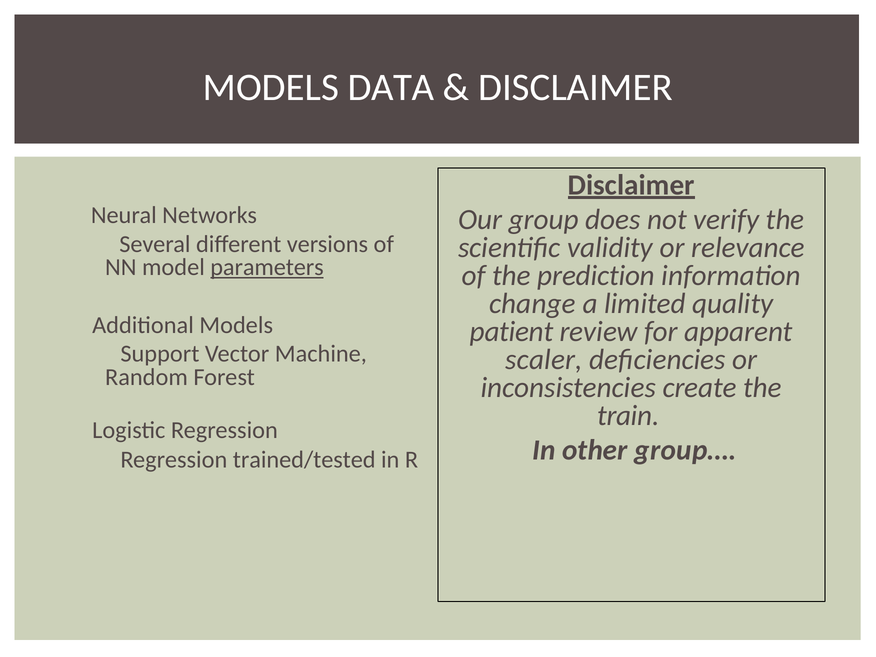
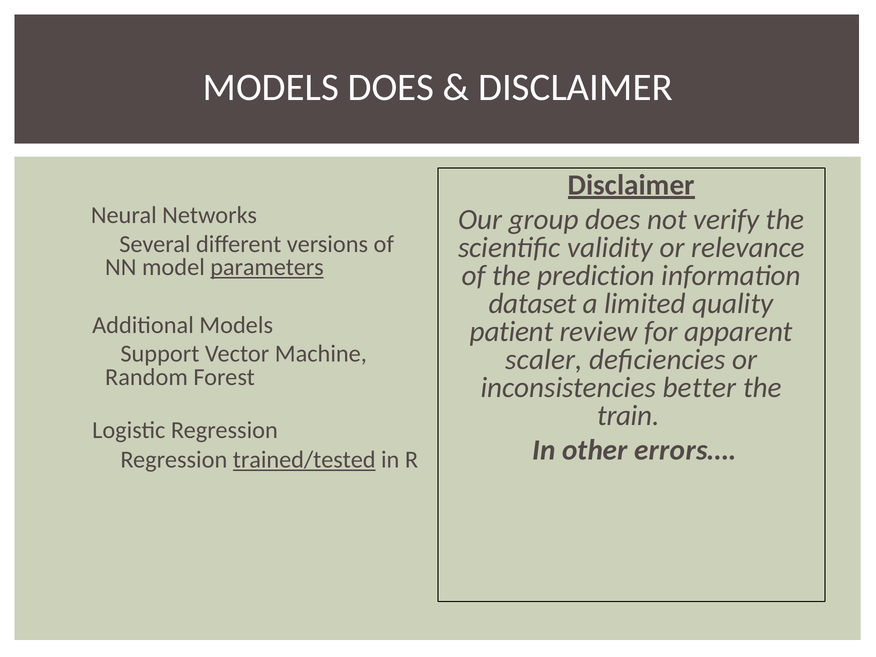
MODELS DATA: DATA -> DOES
change: change -> dataset
create: create -> better
group…: group… -> errors…
trained/tested underline: none -> present
